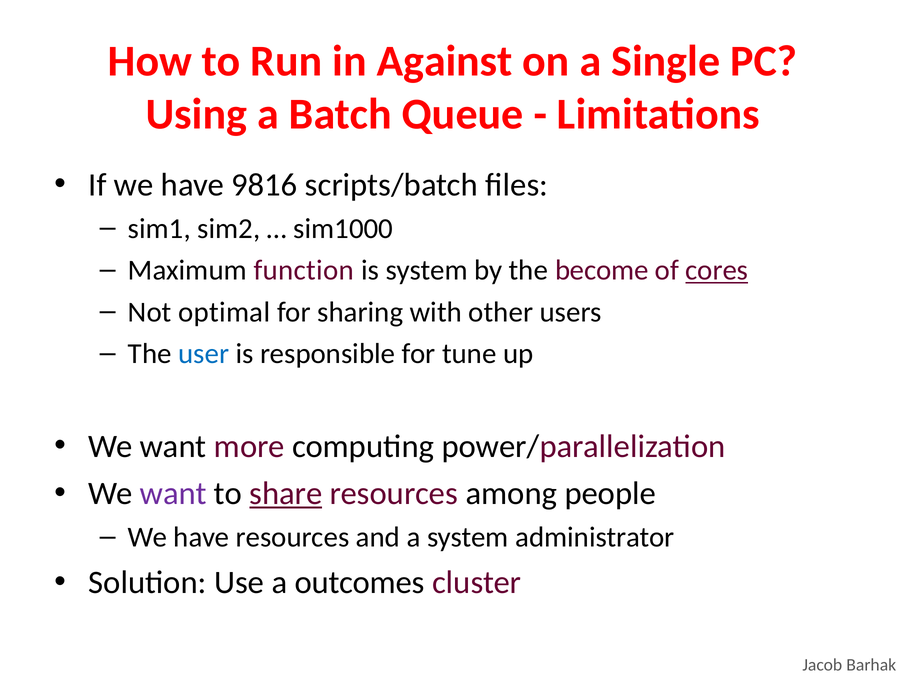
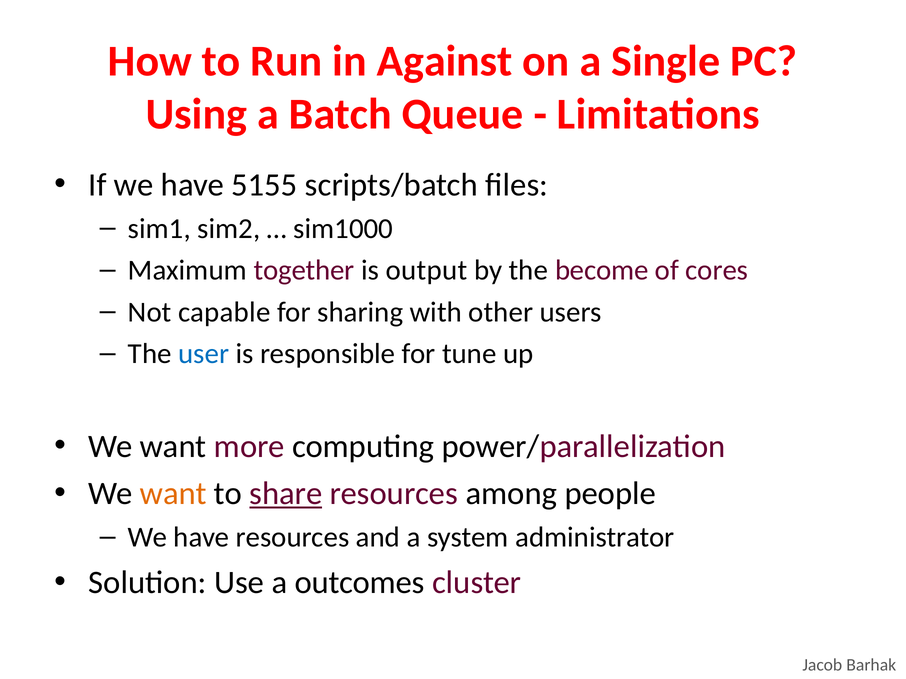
9816: 9816 -> 5155
function: function -> together
is system: system -> output
cores underline: present -> none
optimal: optimal -> capable
want at (173, 494) colour: purple -> orange
